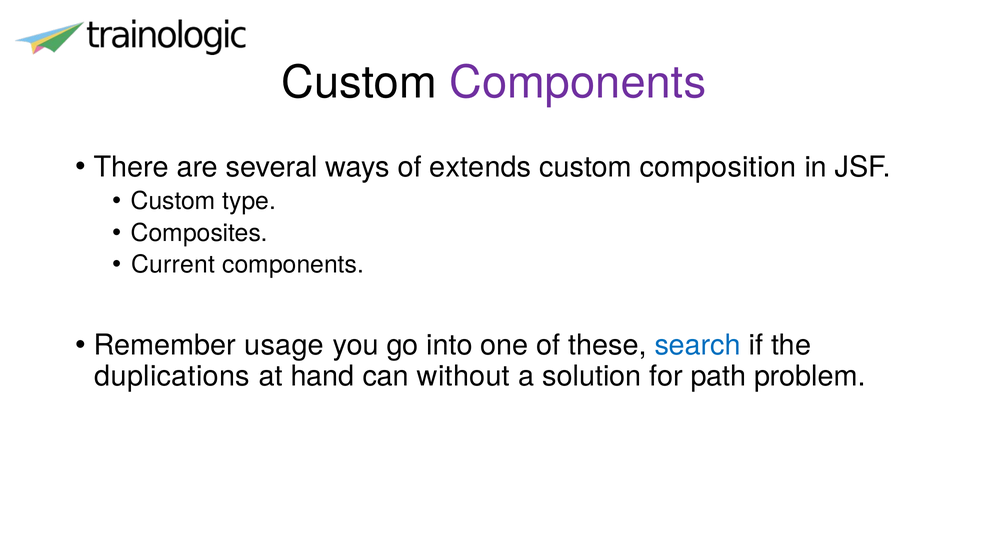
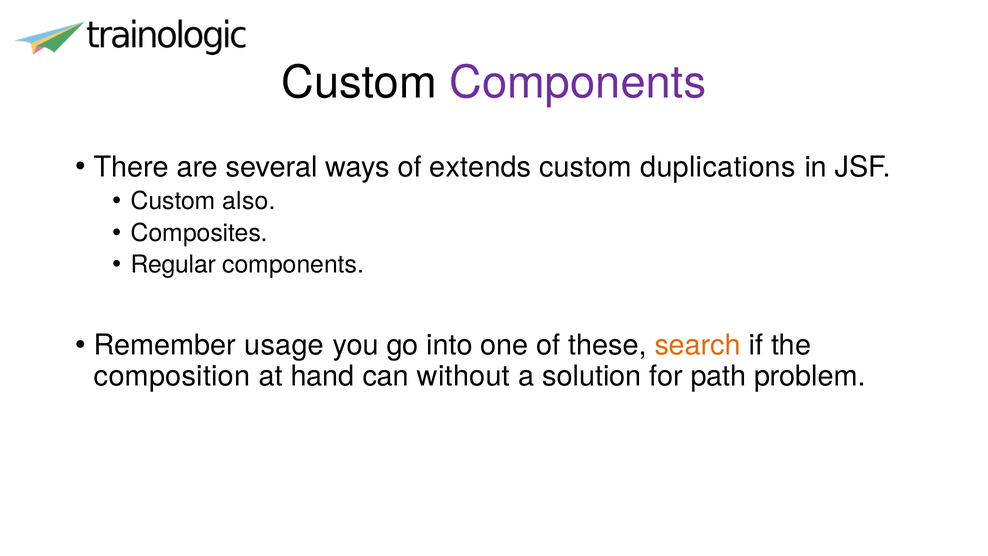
composition: composition -> duplications
type: type -> also
Current: Current -> Regular
search colour: blue -> orange
duplications: duplications -> composition
